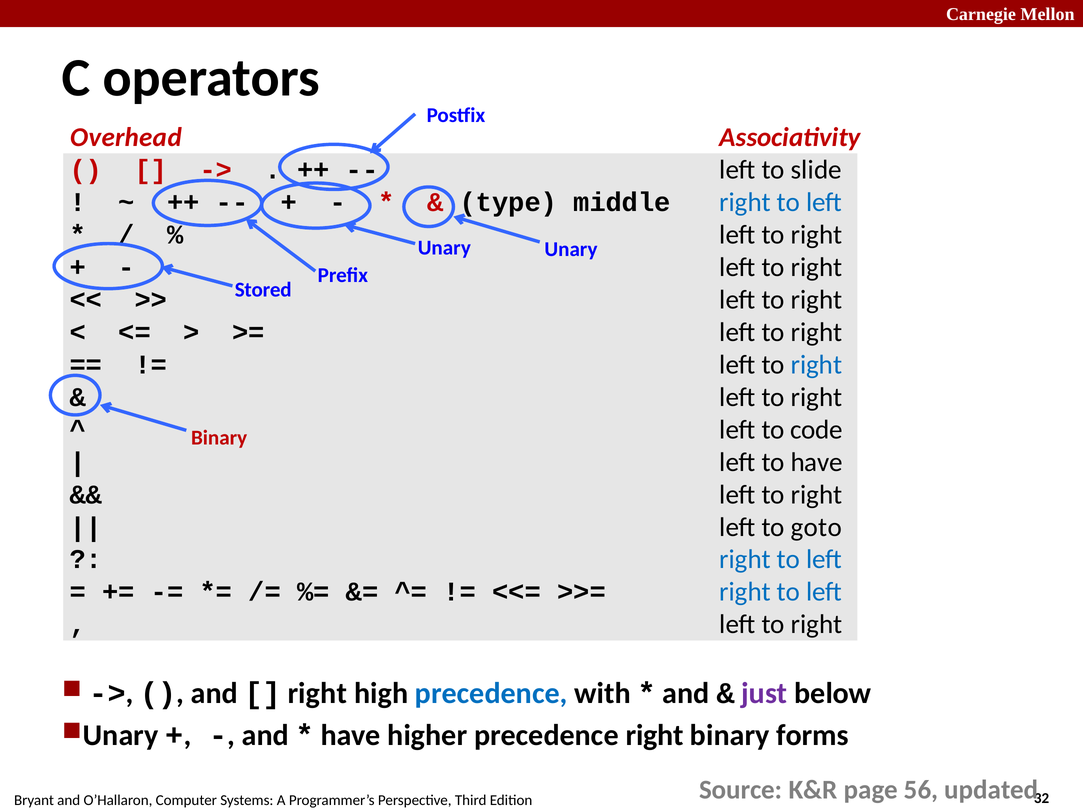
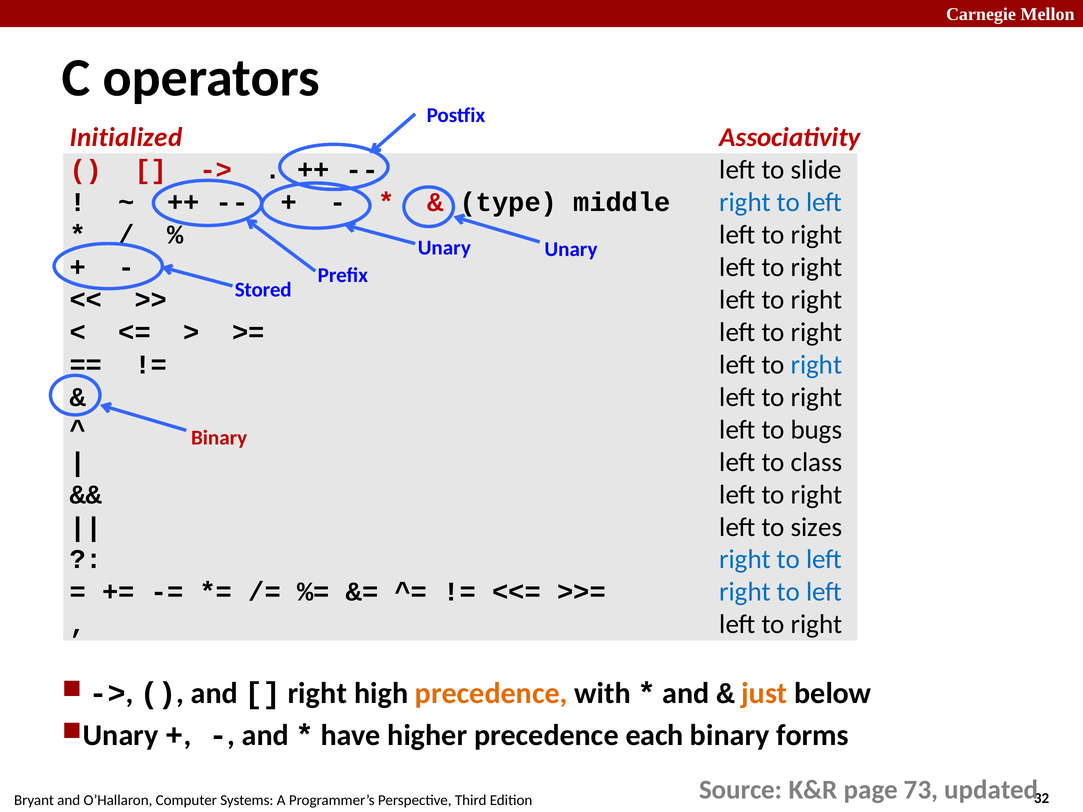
Overhead: Overhead -> Initialized
code: code -> bugs
to have: have -> class
goto: goto -> sizes
precedence at (491, 693) colour: blue -> orange
just colour: purple -> orange
precedence right: right -> each
56: 56 -> 73
